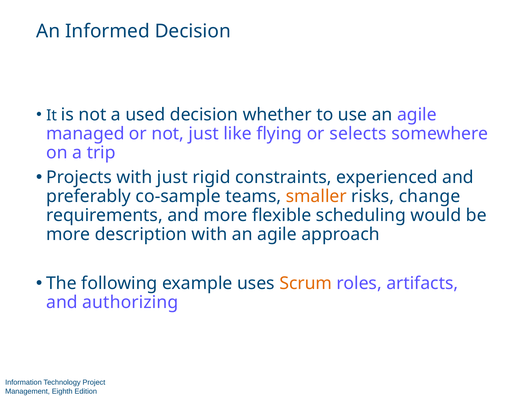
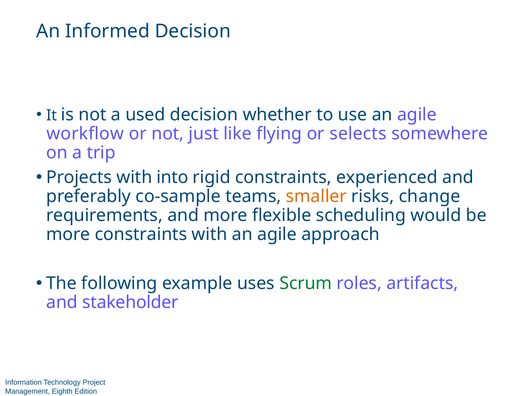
managed: managed -> workflow
with just: just -> into
more description: description -> constraints
Scrum colour: orange -> green
authorizing: authorizing -> stakeholder
